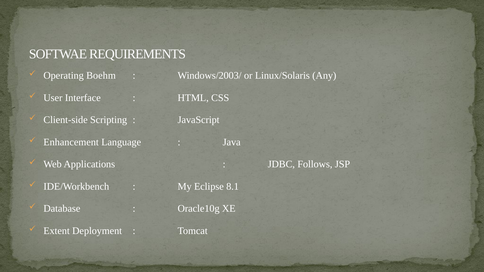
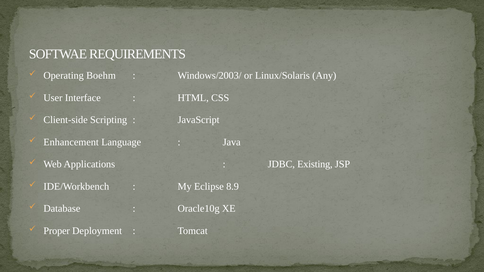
Follows: Follows -> Existing
8.1: 8.1 -> 8.9
Extent: Extent -> Proper
